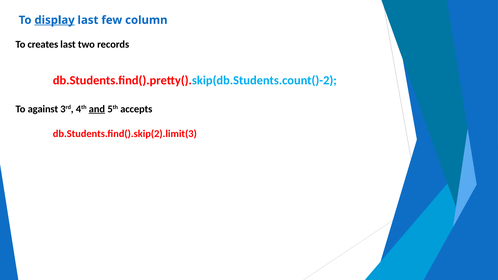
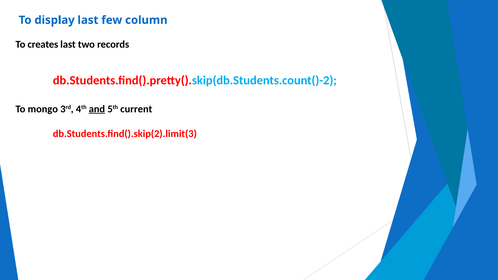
display underline: present -> none
against: against -> mongo
accepts: accepts -> current
